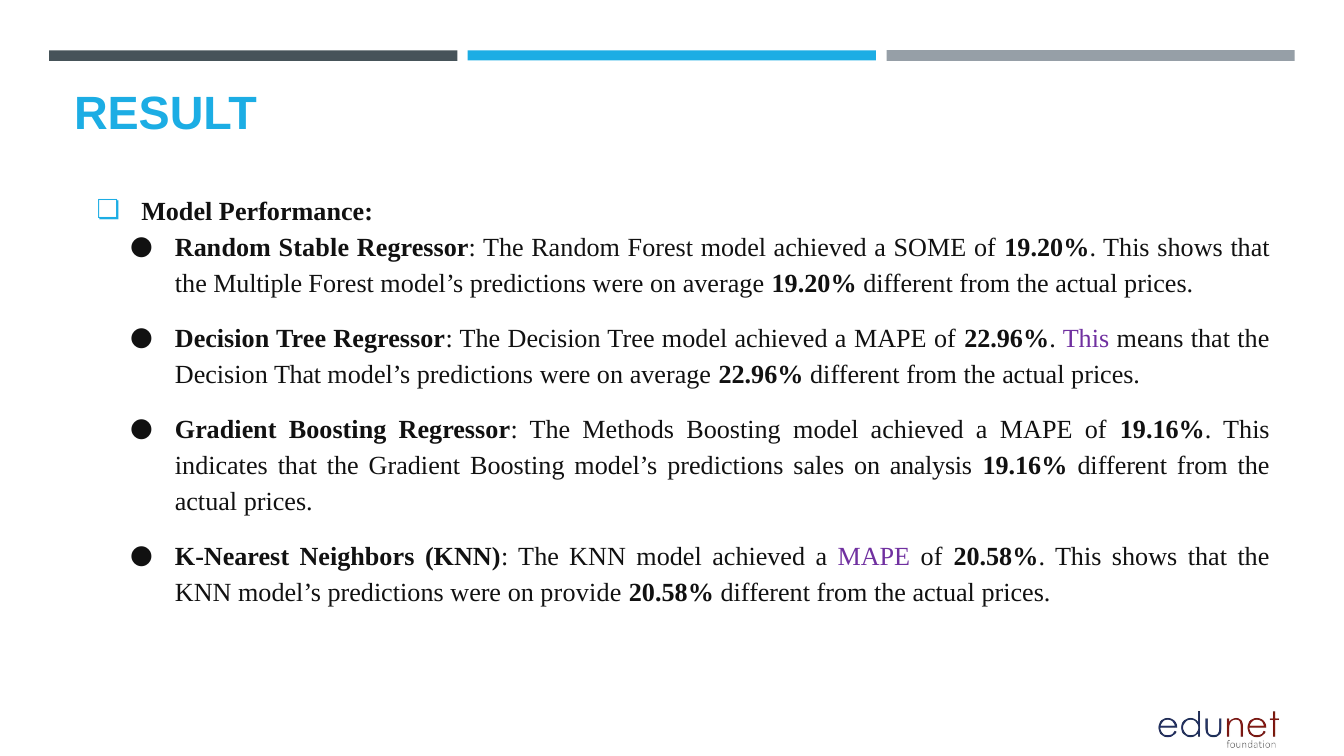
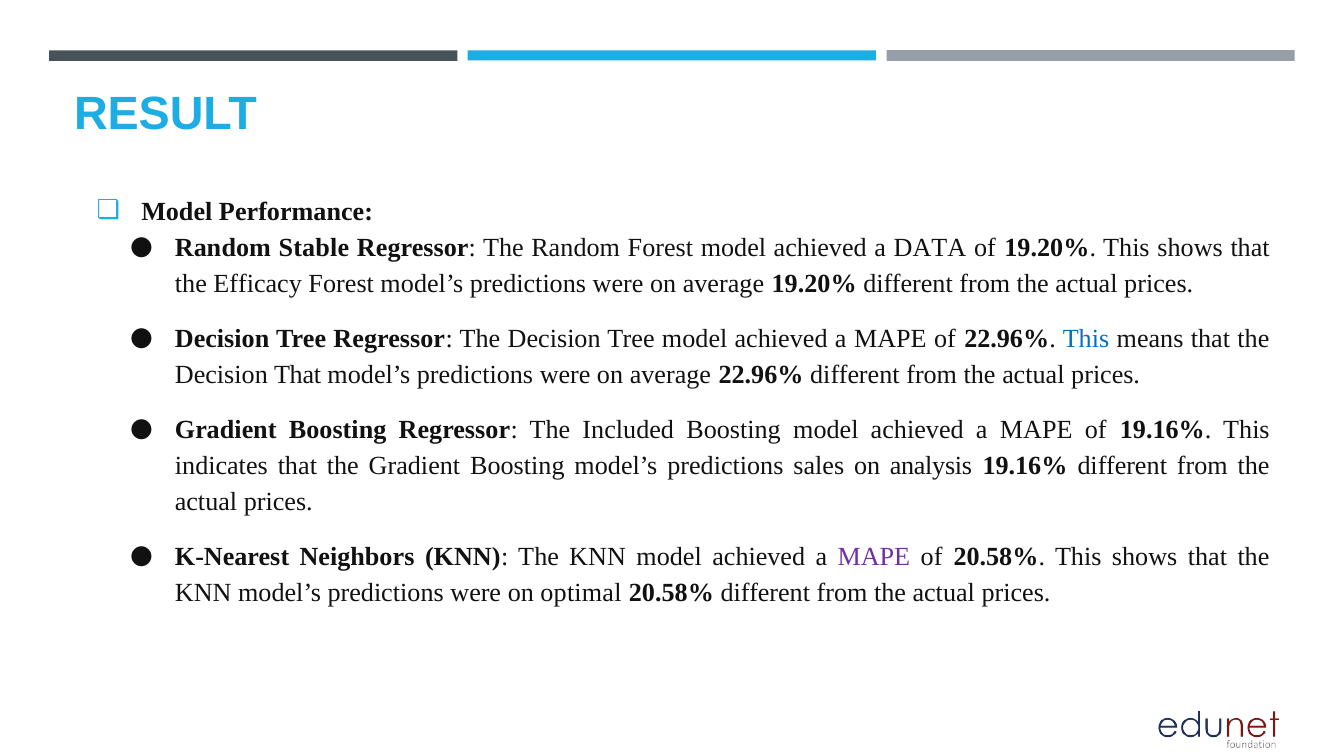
SOME: SOME -> DATA
Multiple: Multiple -> Efficacy
This at (1086, 339) colour: purple -> blue
Methods: Methods -> Included
provide: provide -> optimal
